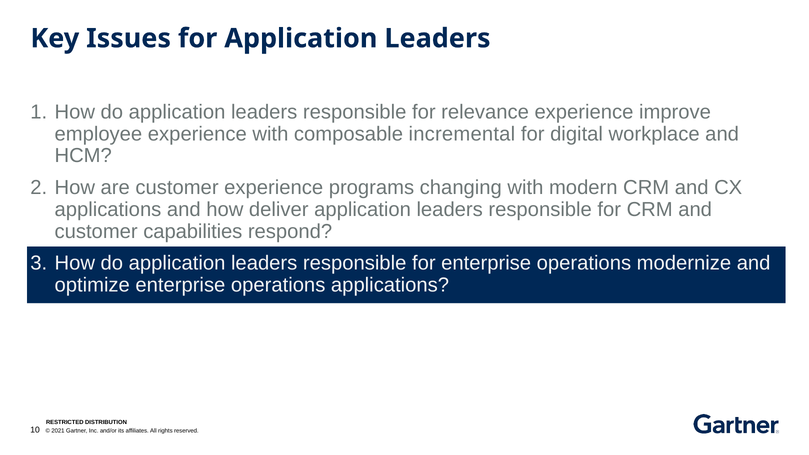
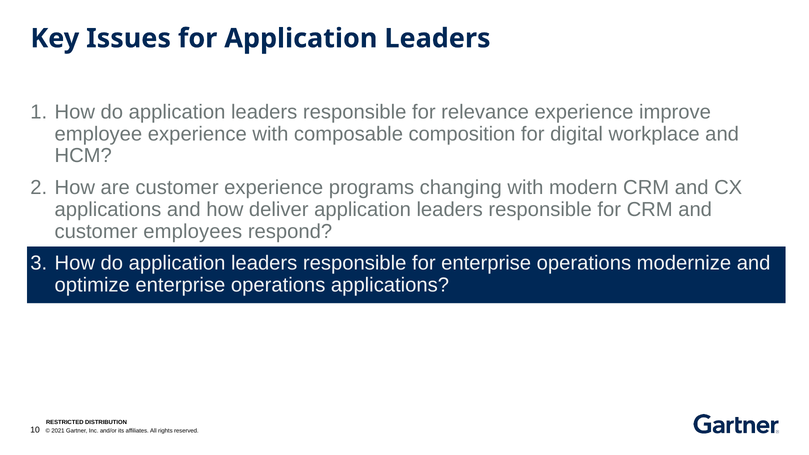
incremental: incremental -> composition
capabilities: capabilities -> employees
